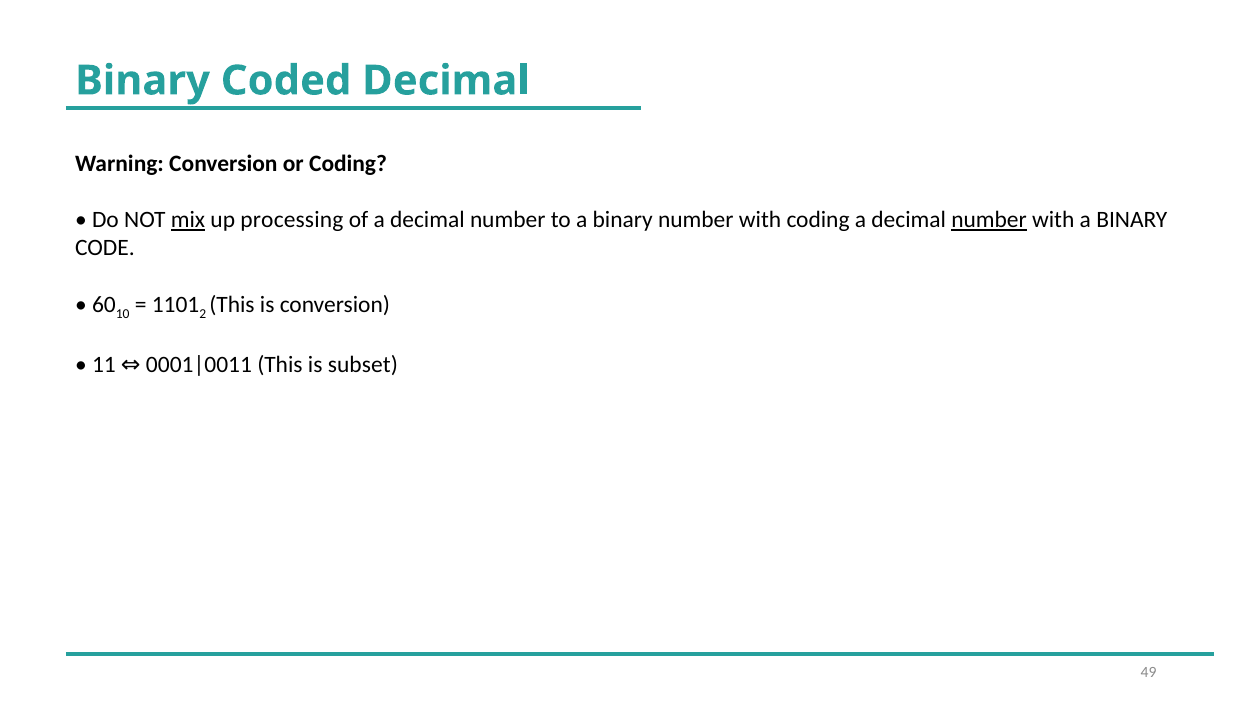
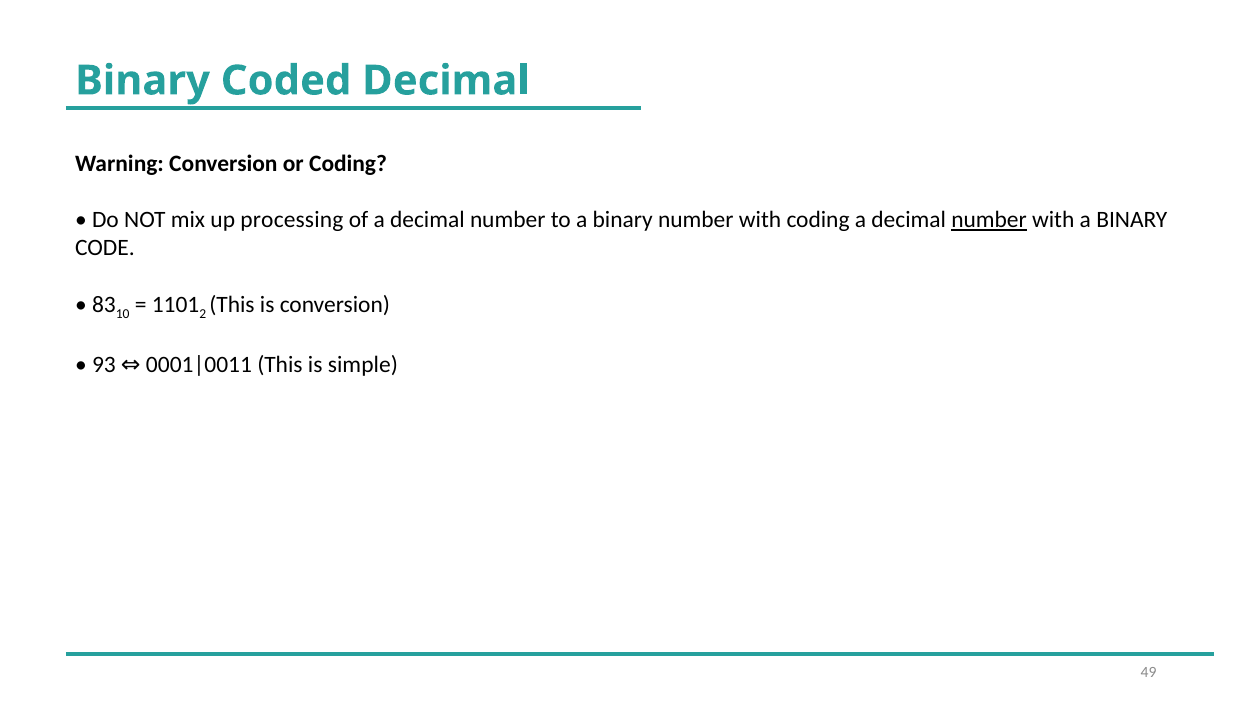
mix underline: present -> none
60: 60 -> 83
11: 11 -> 93
subset: subset -> simple
